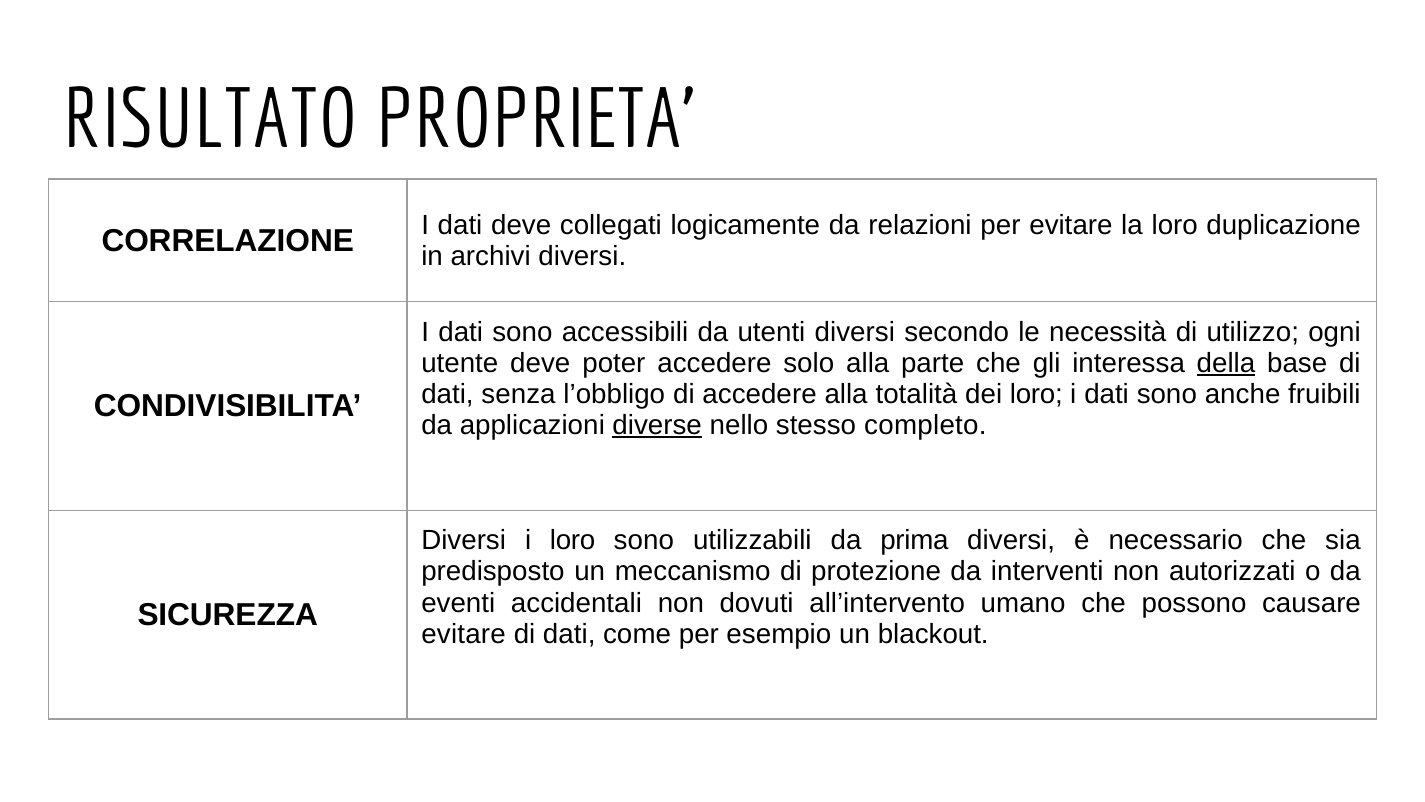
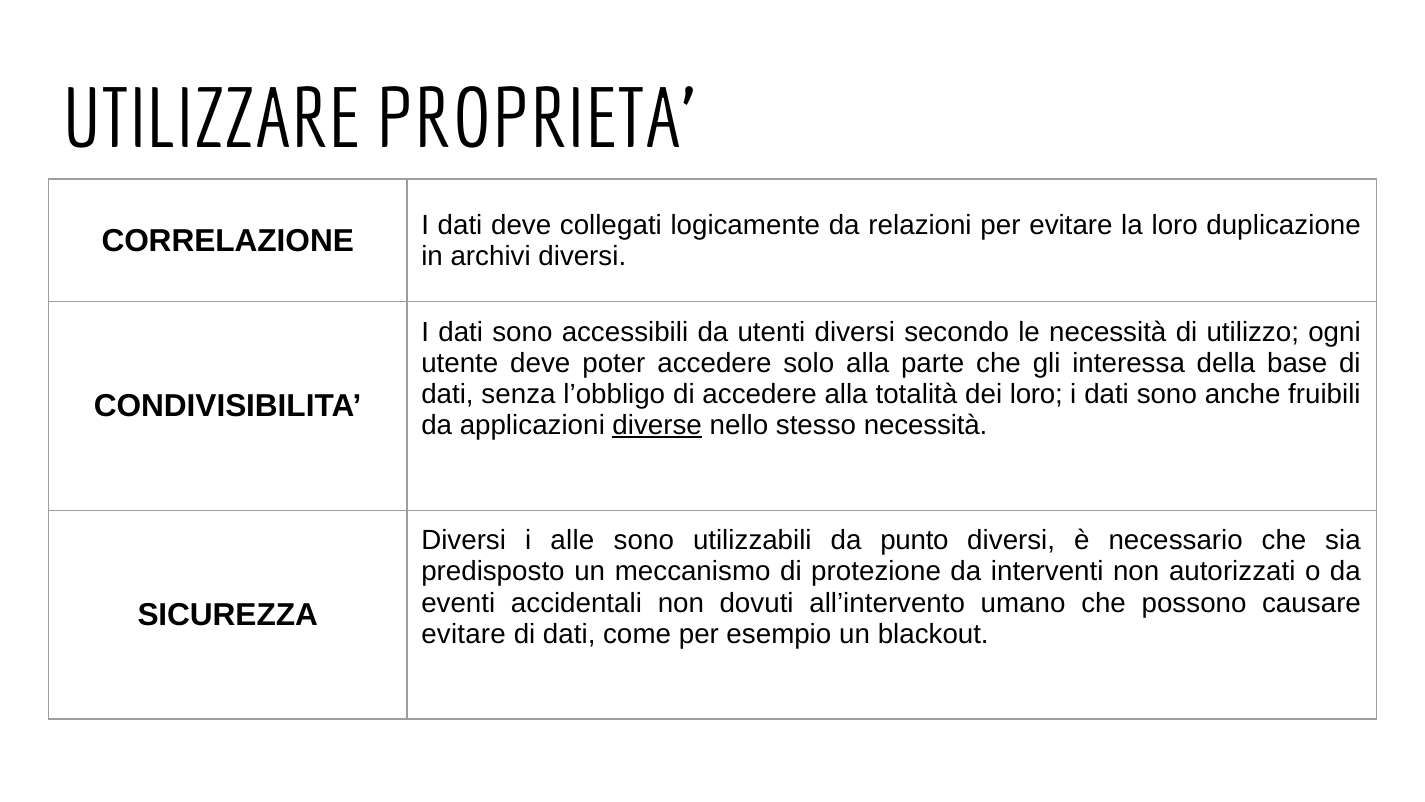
RISULTATO: RISULTATO -> UTILIZZARE
della underline: present -> none
stesso completo: completo -> necessità
i loro: loro -> alle
prima: prima -> punto
